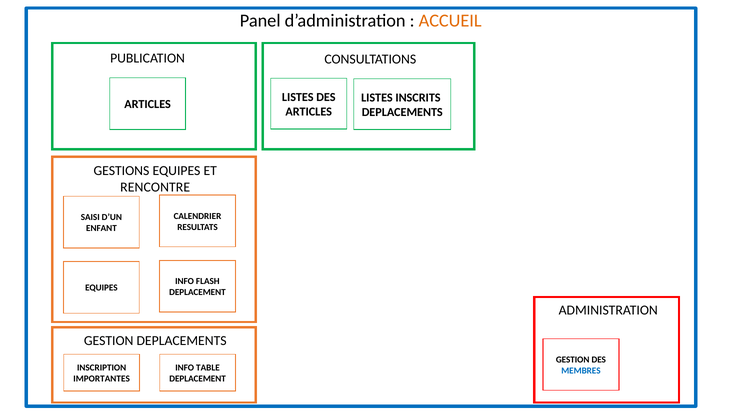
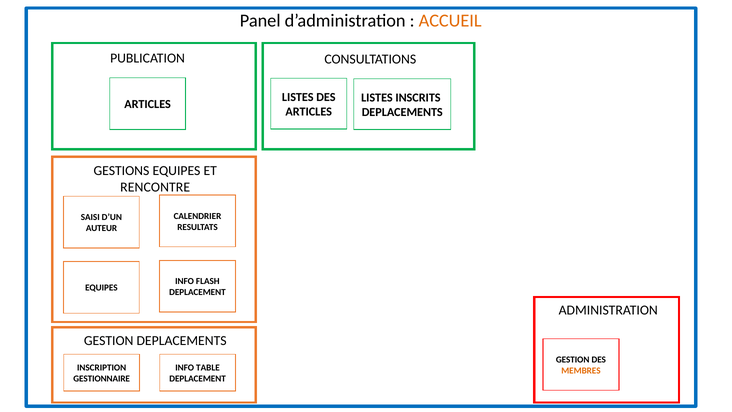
ENFANT: ENFANT -> AUTEUR
MEMBRES colour: blue -> orange
IMPORTANTES: IMPORTANTES -> GESTIONNAIRE
